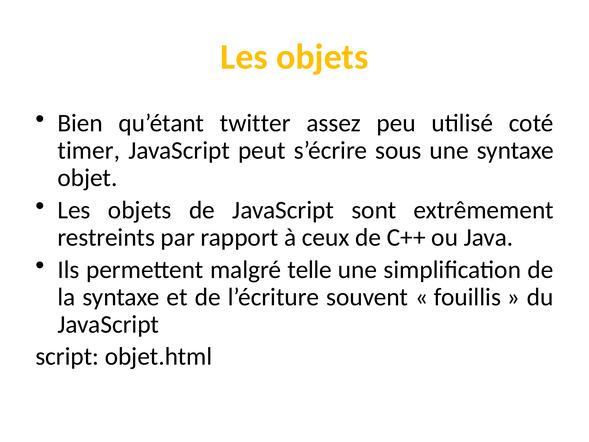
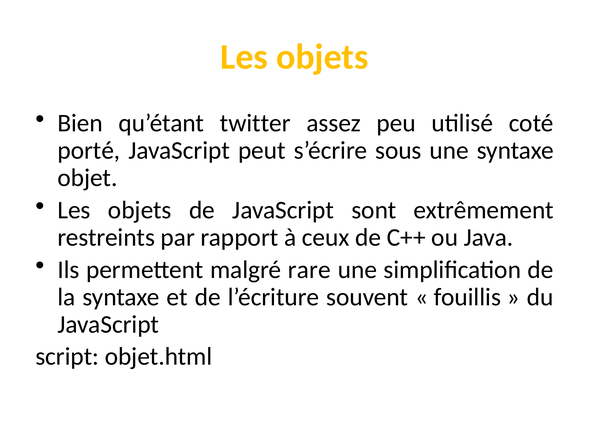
timer: timer -> porté
telle: telle -> rare
